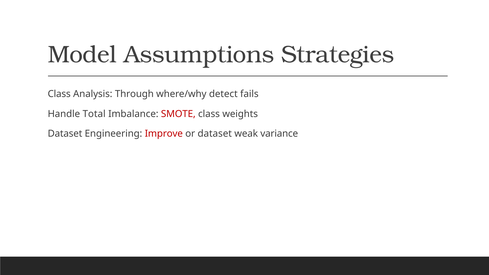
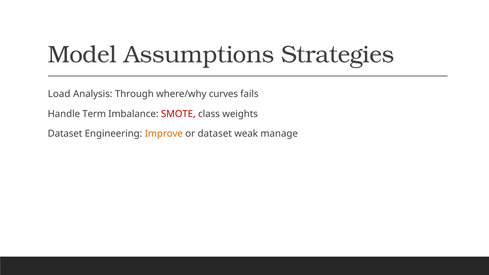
Class at (59, 94): Class -> Load
detect: detect -> curves
Total: Total -> Term
Improve colour: red -> orange
variance: variance -> manage
